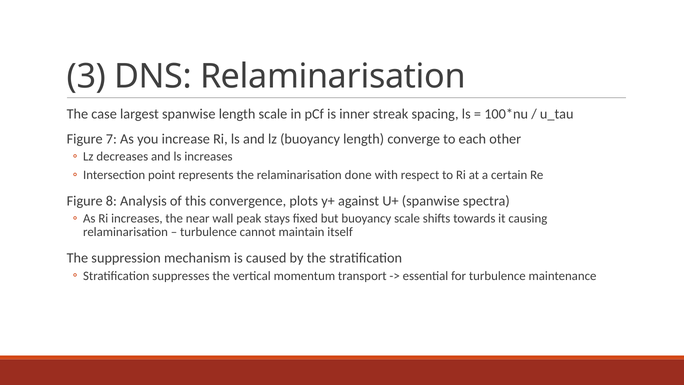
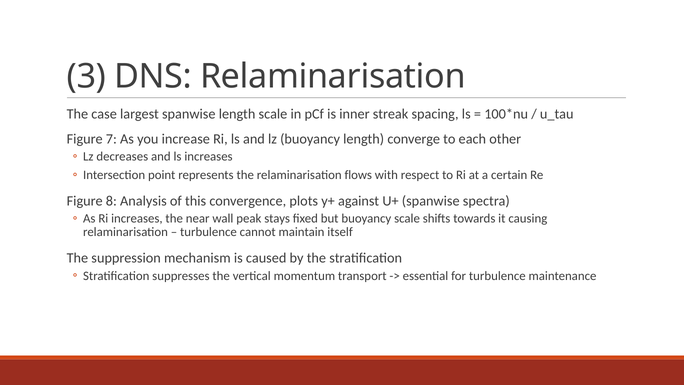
done: done -> flows
